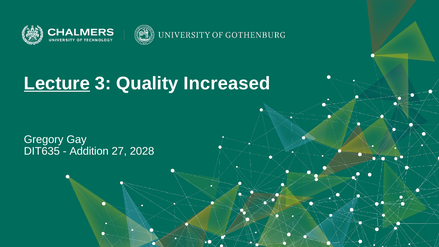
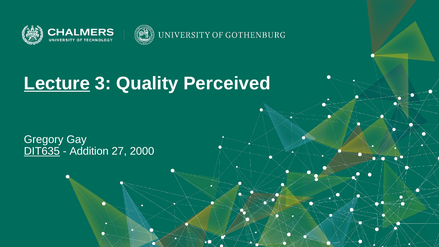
Increased: Increased -> Perceived
DIT635 underline: none -> present
2028: 2028 -> 2000
